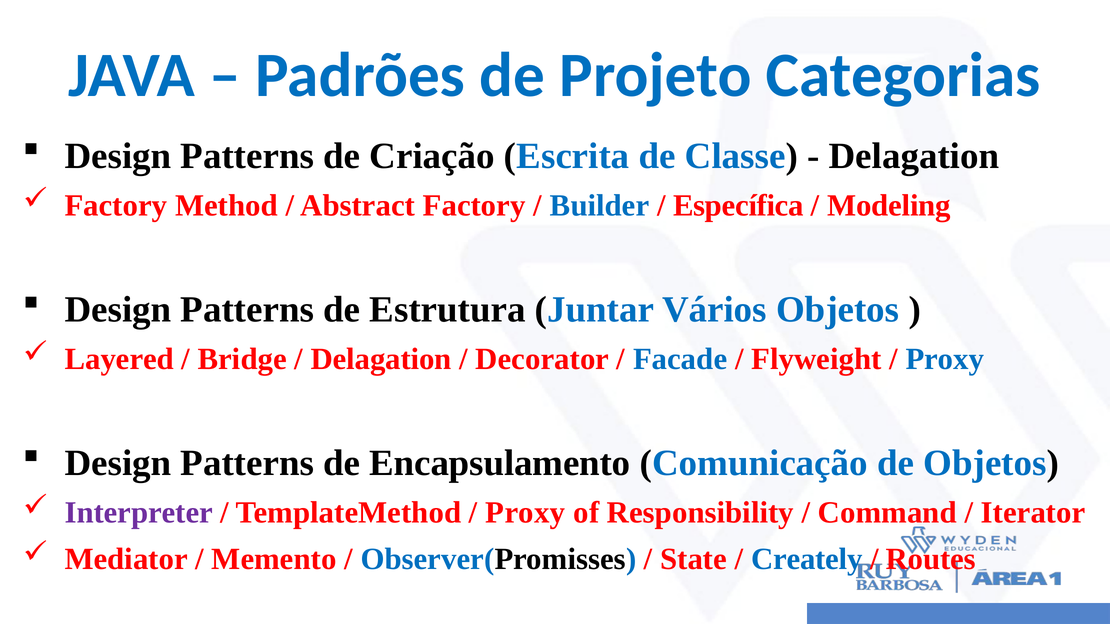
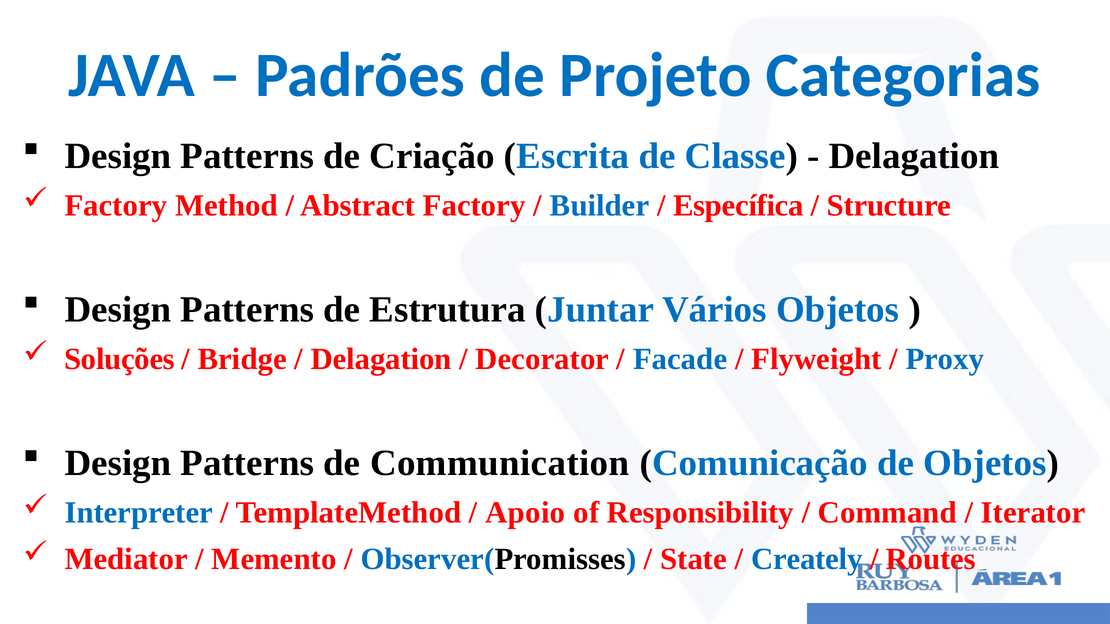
Modeling: Modeling -> Structure
Layered: Layered -> Soluções
Encapsulamento: Encapsulamento -> Communication
Interpreter colour: purple -> blue
Proxy at (525, 513): Proxy -> Apoio
